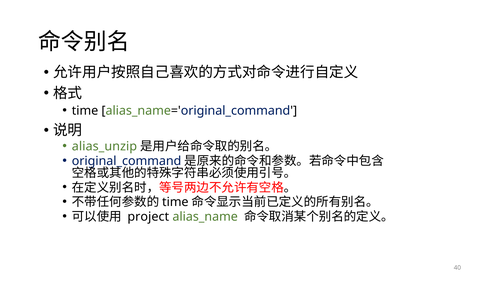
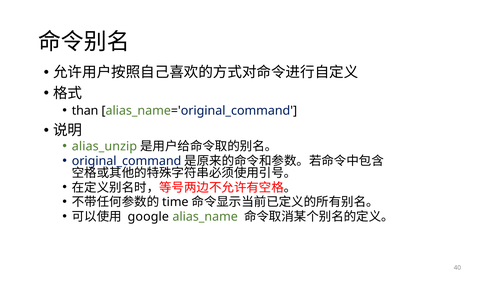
time at (85, 111): time -> than
project: project -> google
